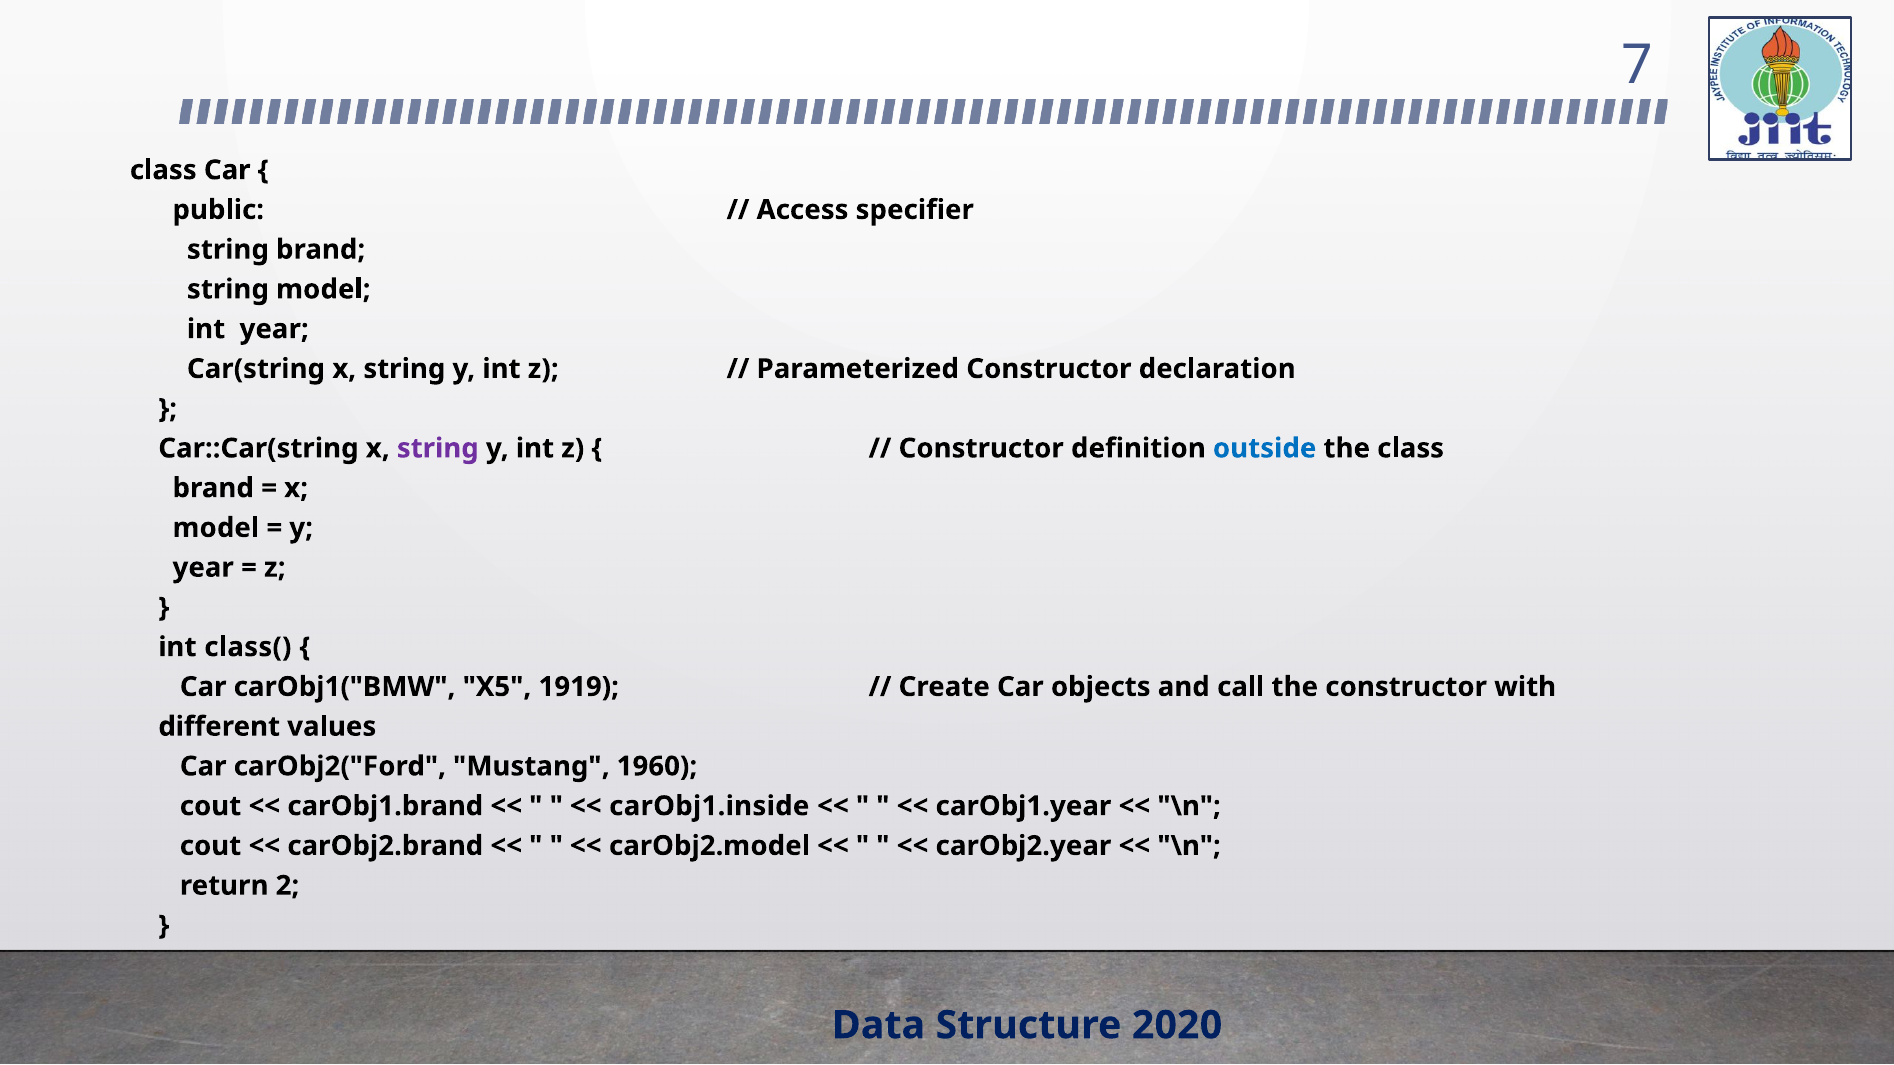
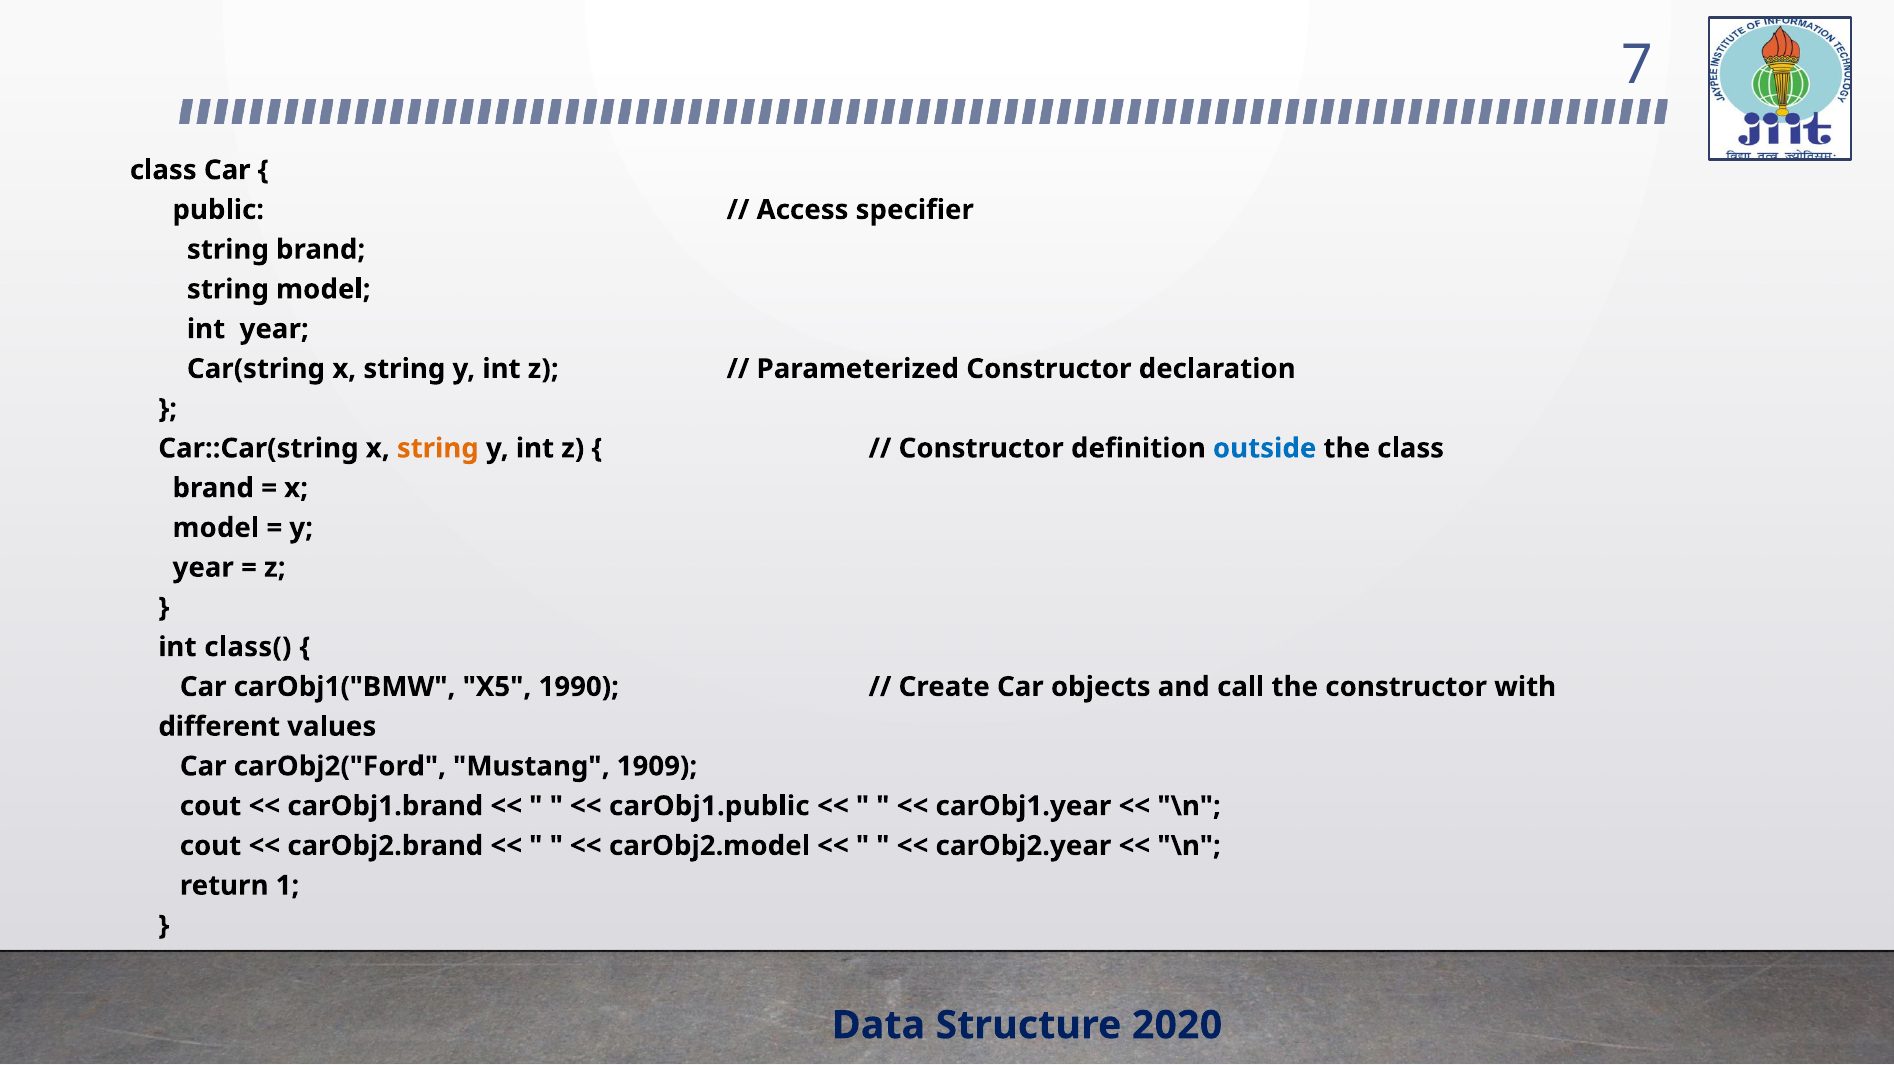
string at (438, 449) colour: purple -> orange
1919: 1919 -> 1990
1960: 1960 -> 1909
carObj1.inside: carObj1.inside -> carObj1.public
2: 2 -> 1
